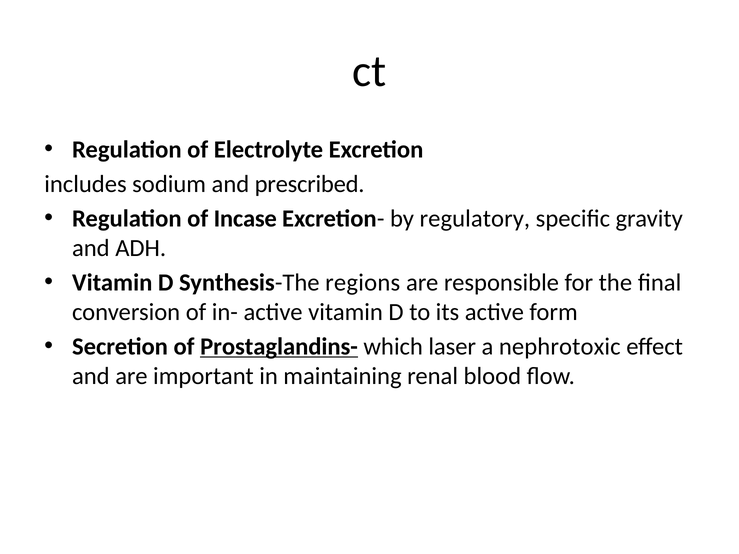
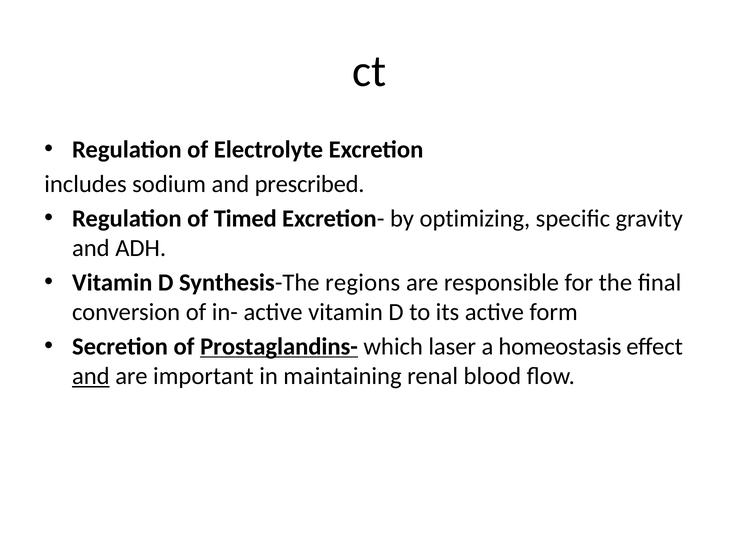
Incase: Incase -> Timed
regulatory: regulatory -> optimizing
nephrotoxic: nephrotoxic -> homeostasis
and at (91, 376) underline: none -> present
